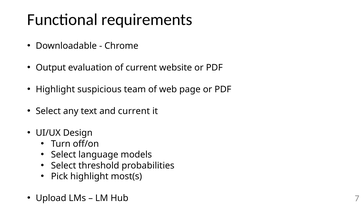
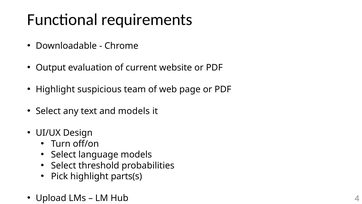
and current: current -> models
most(s: most(s -> parts(s
7: 7 -> 4
